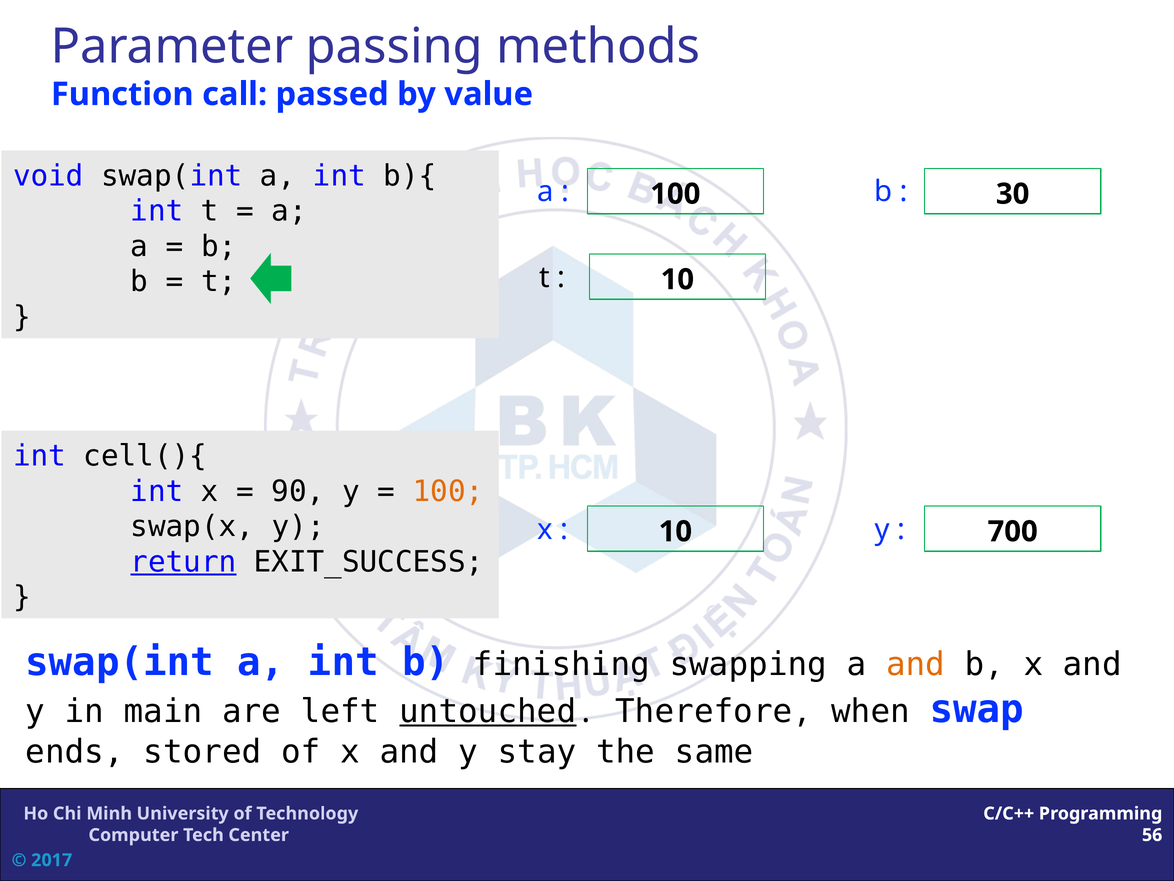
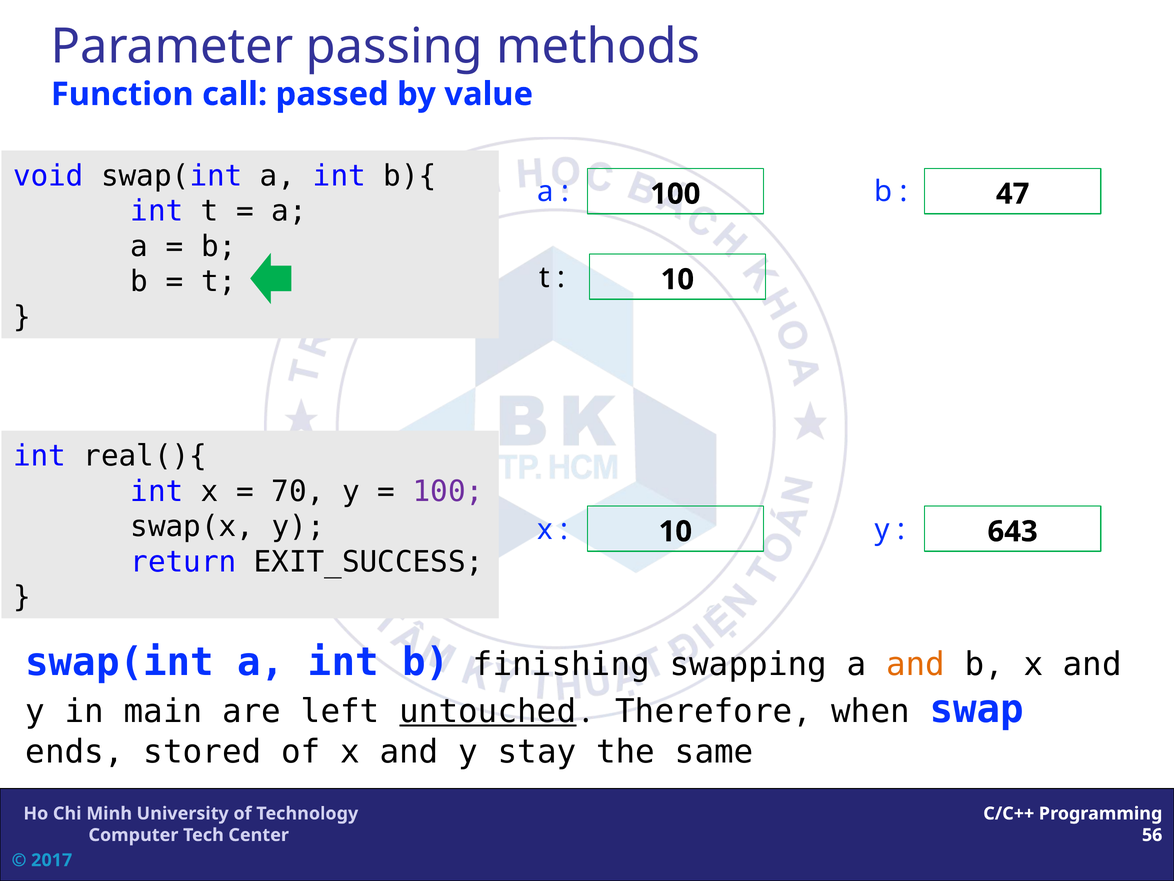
30: 30 -> 47
cell(){: cell(){ -> real(){
90: 90 -> 70
100 at (448, 491) colour: orange -> purple
700: 700 -> 643
return underline: present -> none
